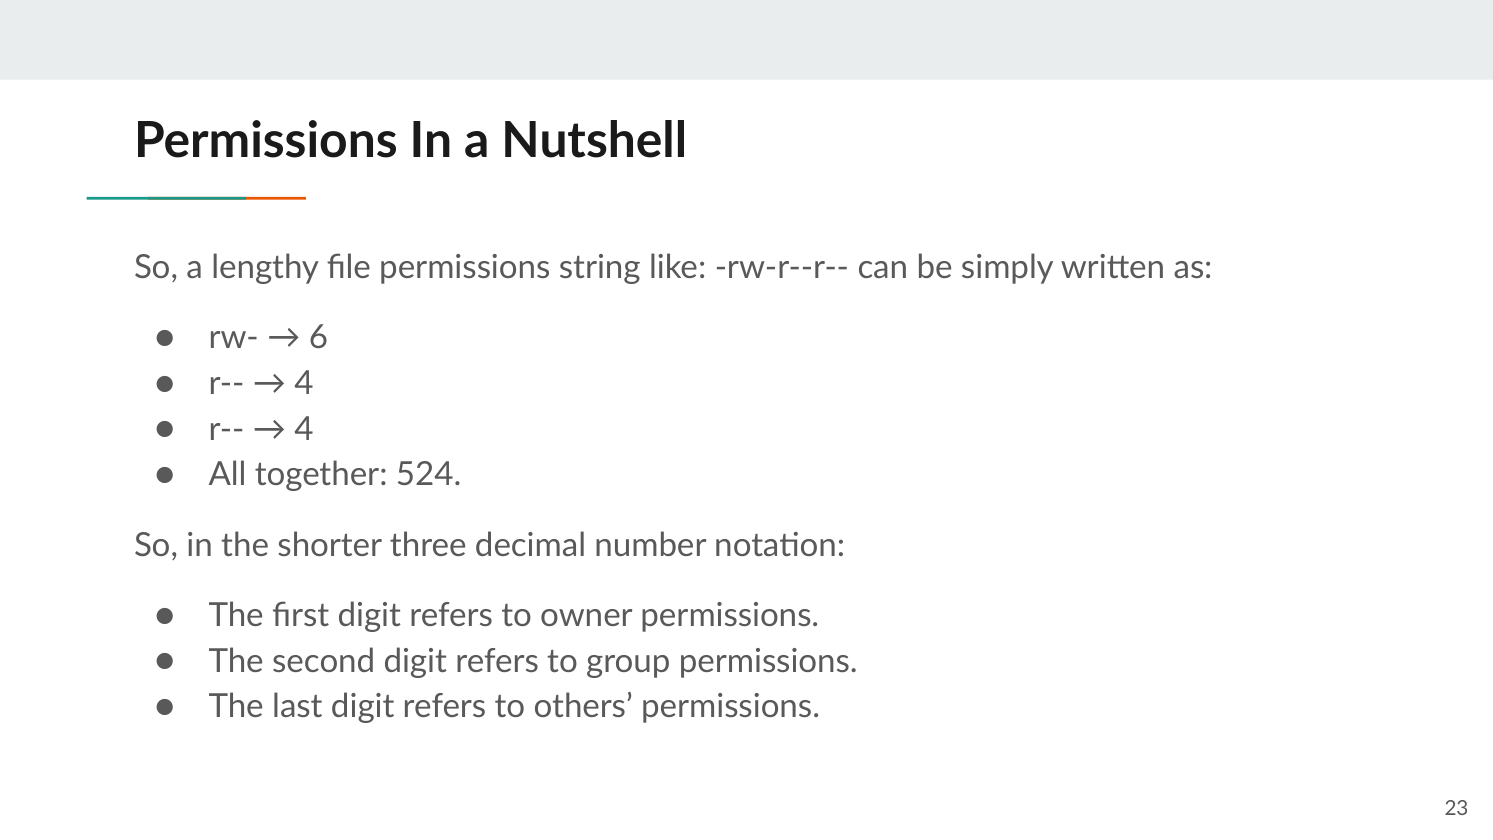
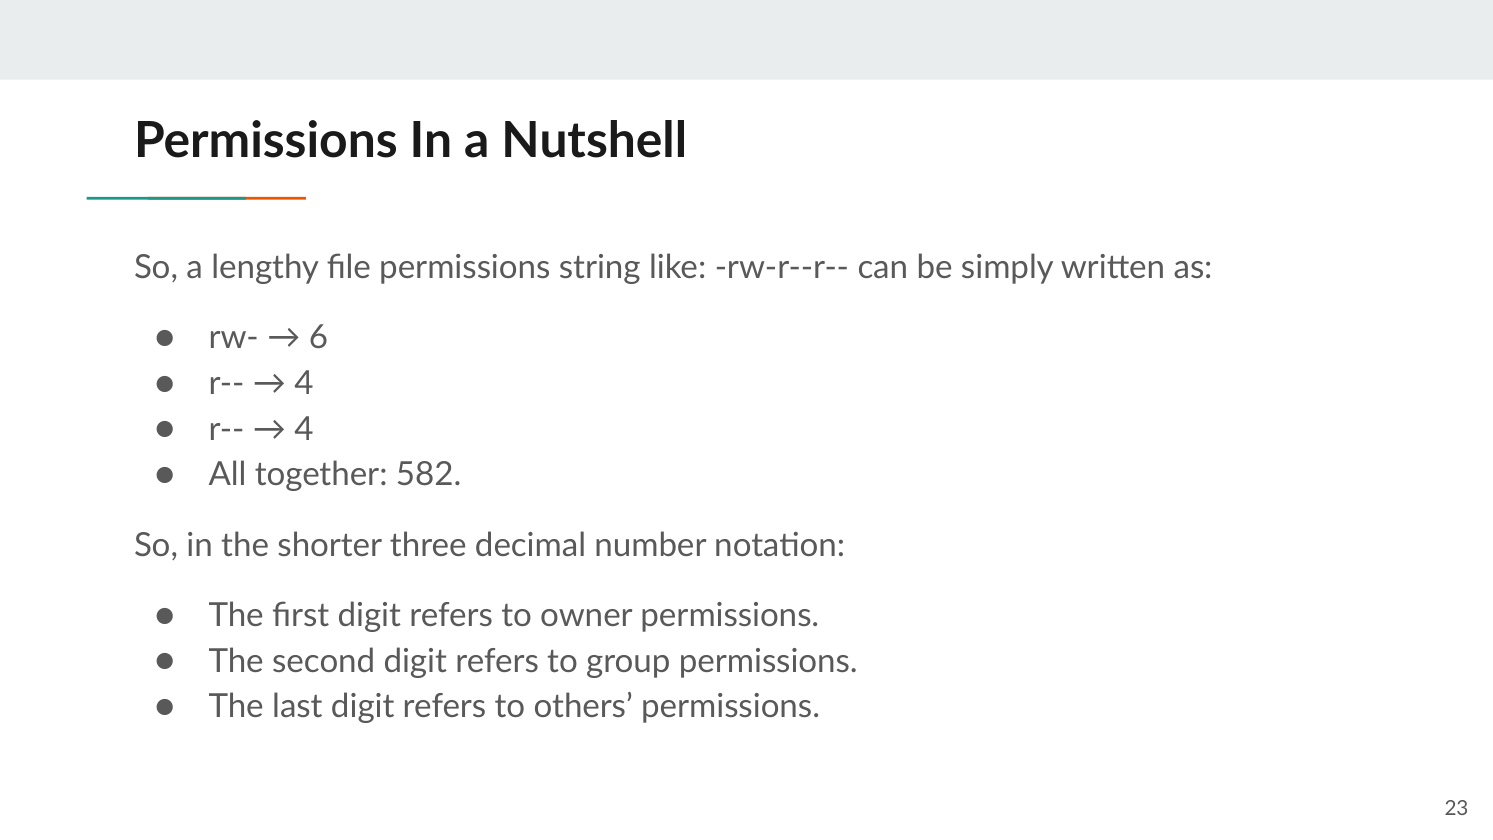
524: 524 -> 582
